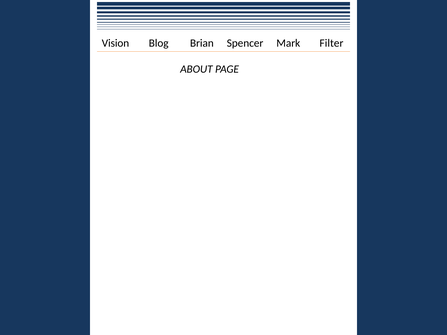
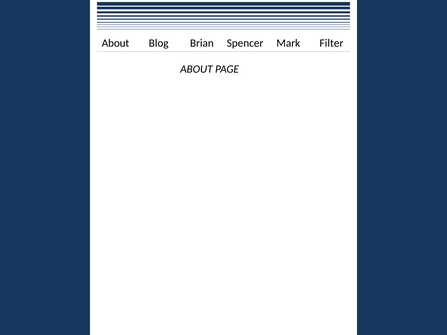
Vision at (115, 43): Vision -> About
